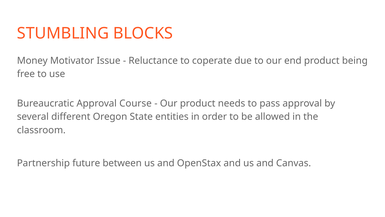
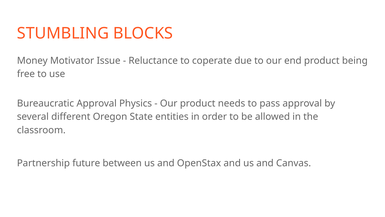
Course: Course -> Physics
